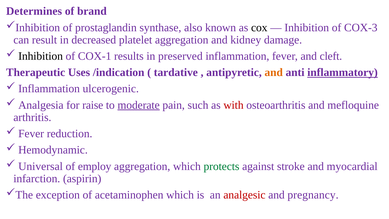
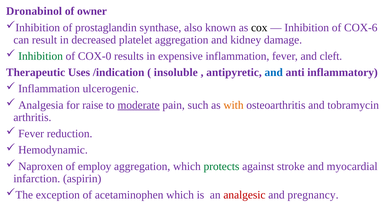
Determines: Determines -> Dronabinol
brand: brand -> owner
COX-3: COX-3 -> COX-6
Inhibition at (41, 56) colour: black -> green
COX-1: COX-1 -> COX-0
preserved: preserved -> expensive
tardative: tardative -> insoluble
and at (274, 72) colour: orange -> blue
inflammatory underline: present -> none
with colour: red -> orange
mefloquine: mefloquine -> tobramycin
Universal: Universal -> Naproxen
